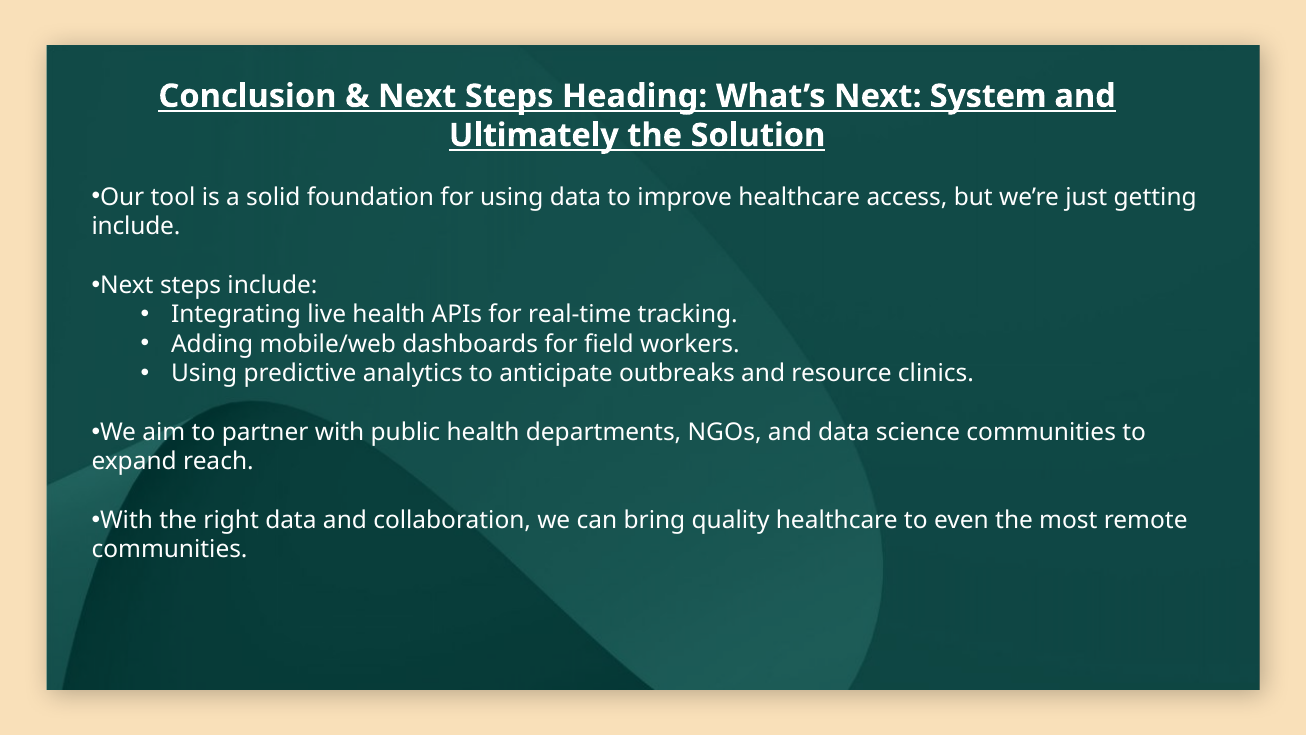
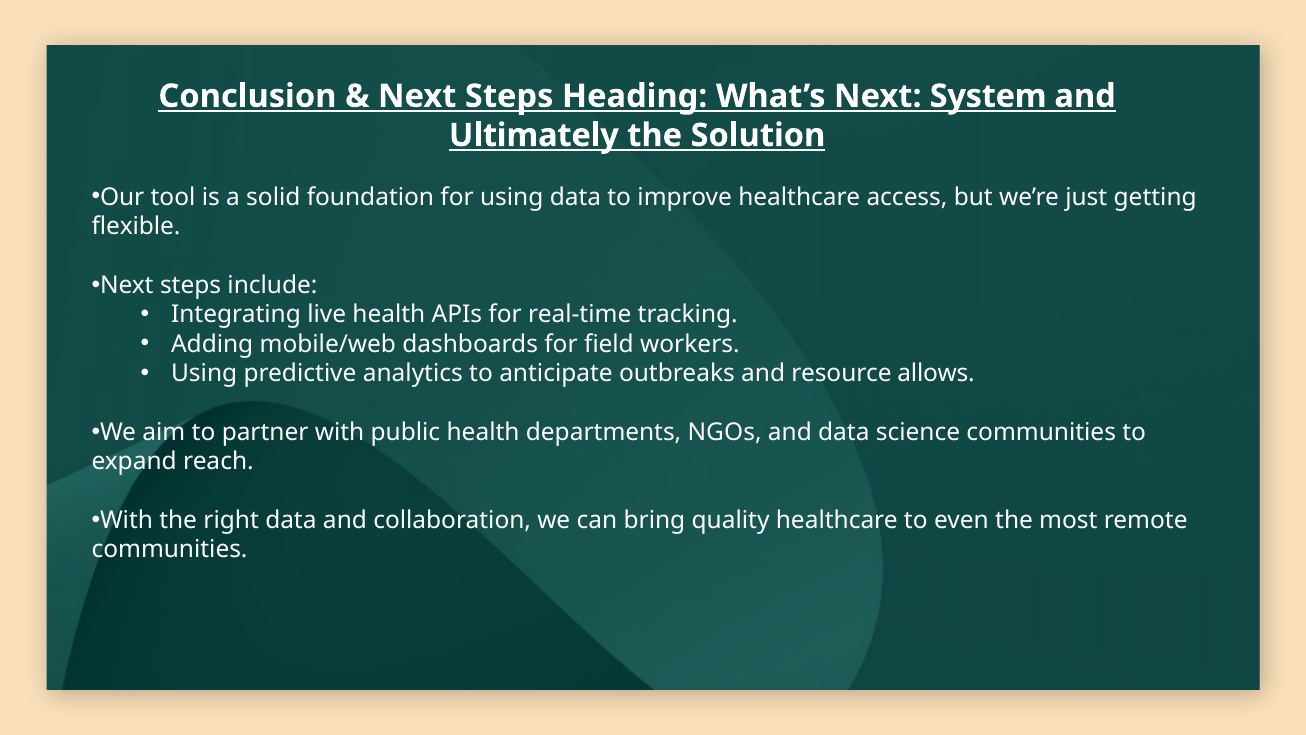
include at (136, 226): include -> flexible
clinics: clinics -> allows
